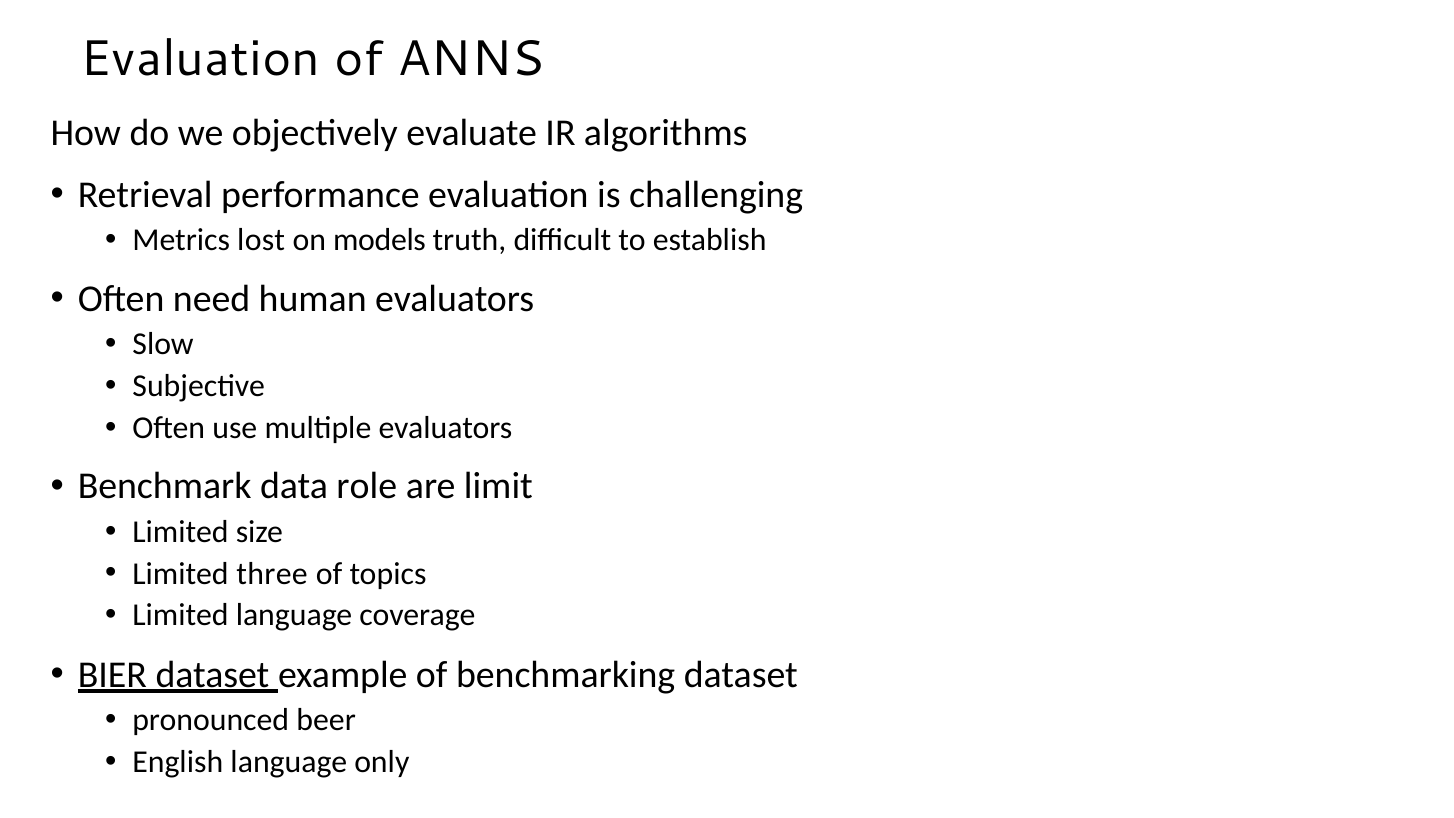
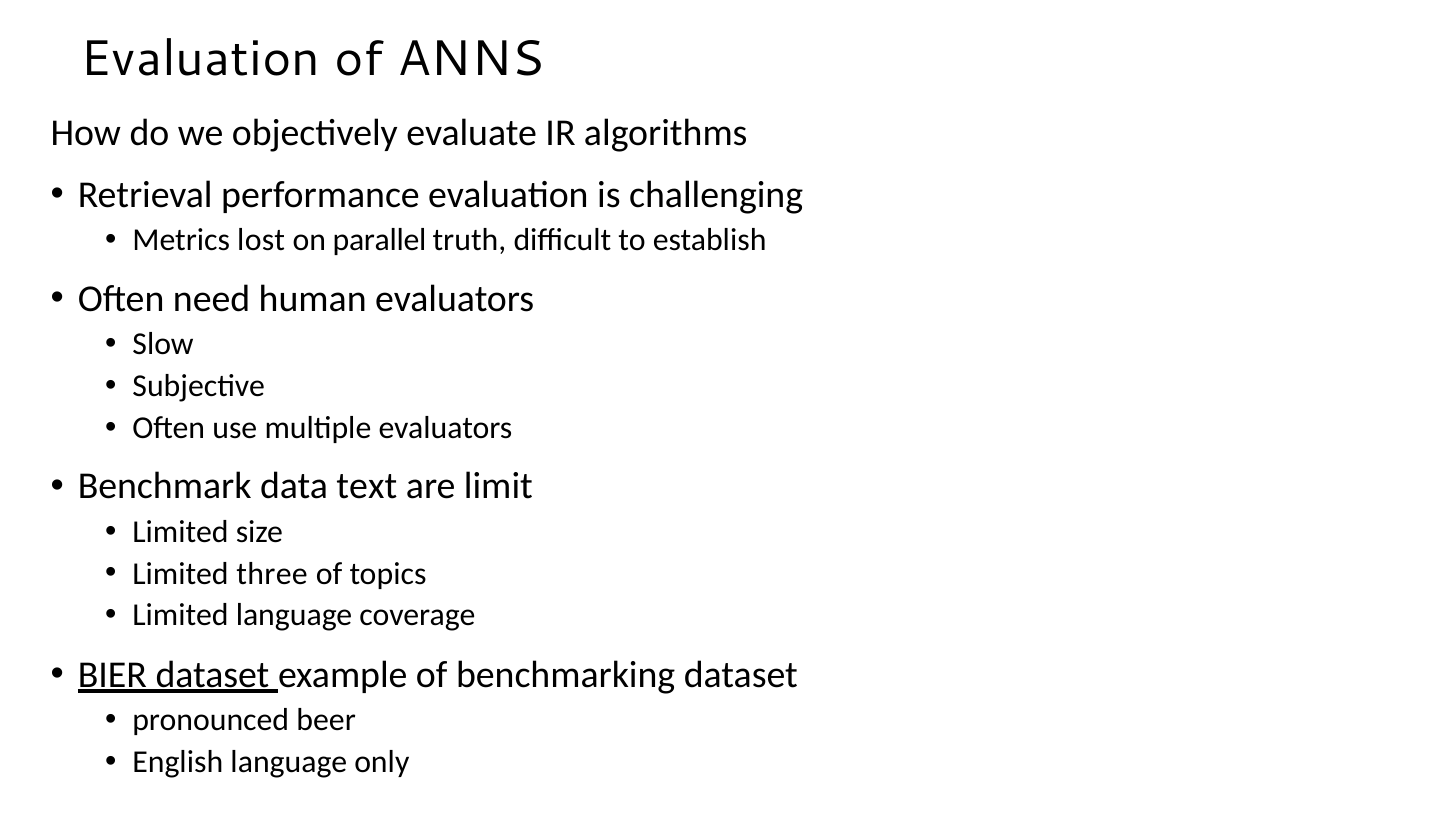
models: models -> parallel
role: role -> text
